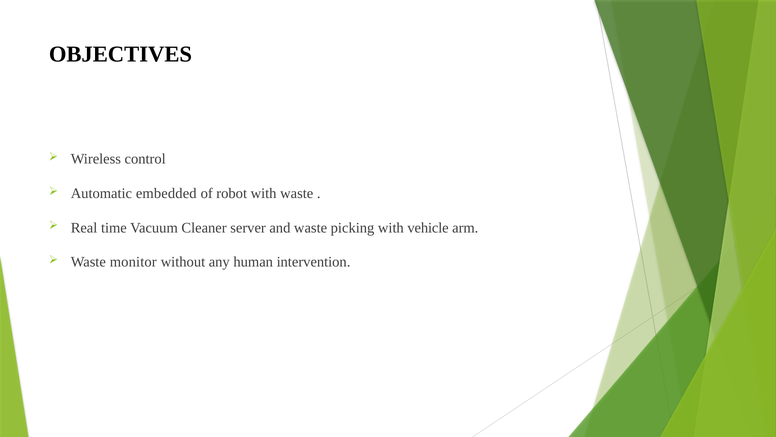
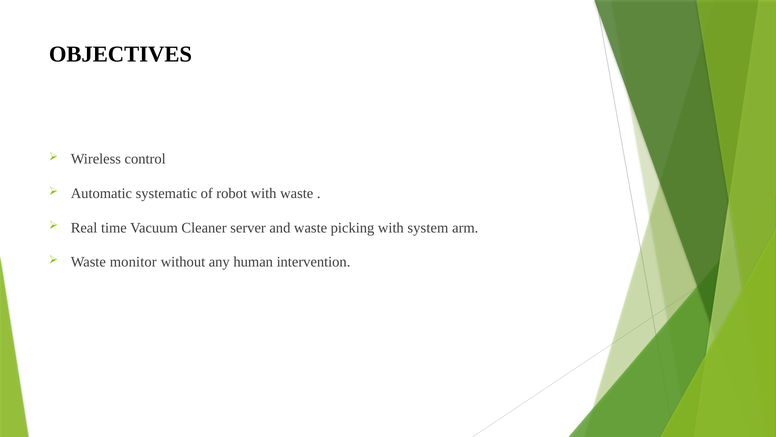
embedded: embedded -> systematic
vehicle: vehicle -> system
